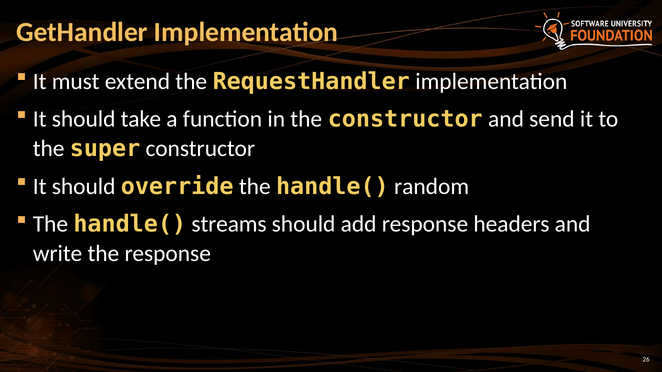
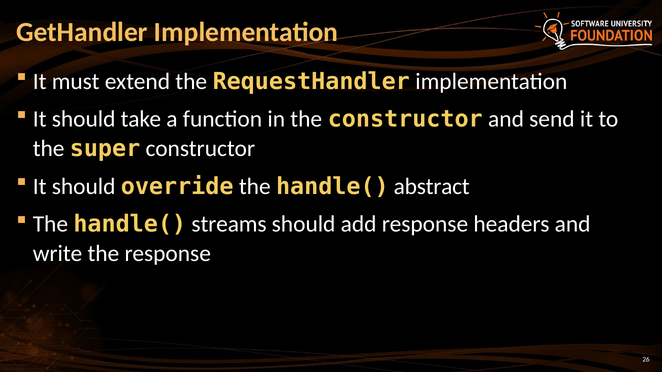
random: random -> abstract
